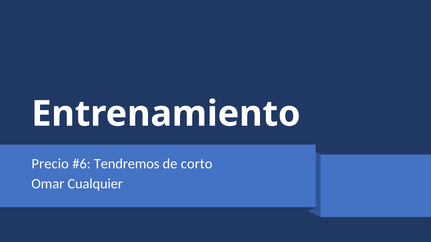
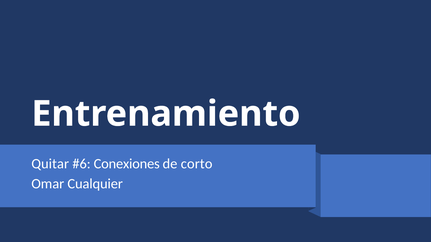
Precio: Precio -> Quitar
Tendremos: Tendremos -> Conexiones
